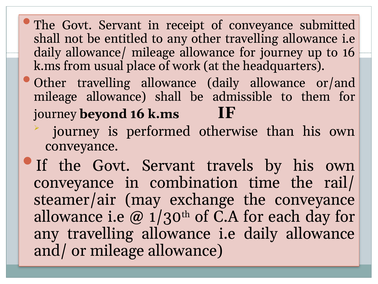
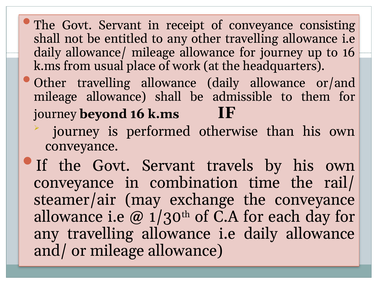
submitted: submitted -> consisting
